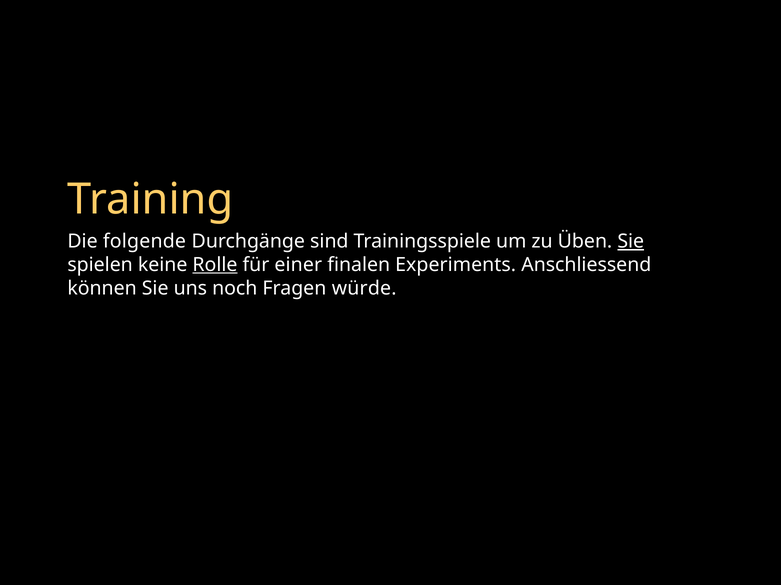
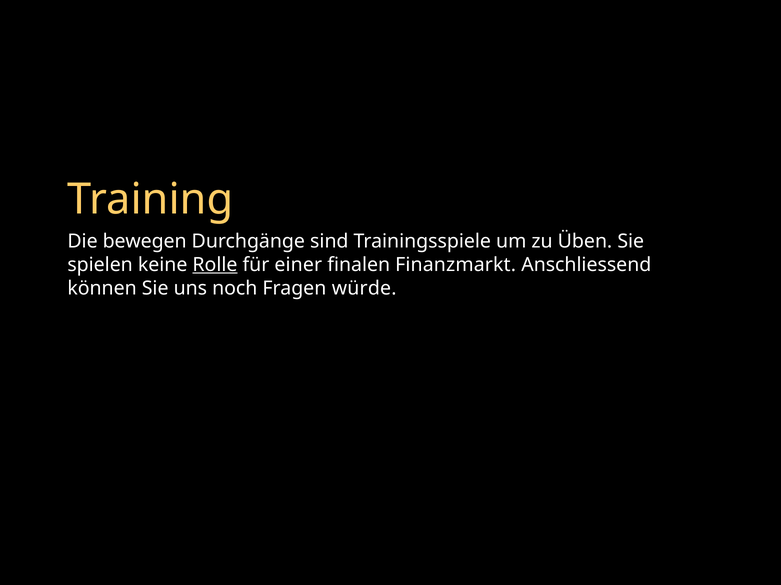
folgende: folgende -> bewegen
Sie at (631, 242) underline: present -> none
Experiments: Experiments -> Finanzmarkt
